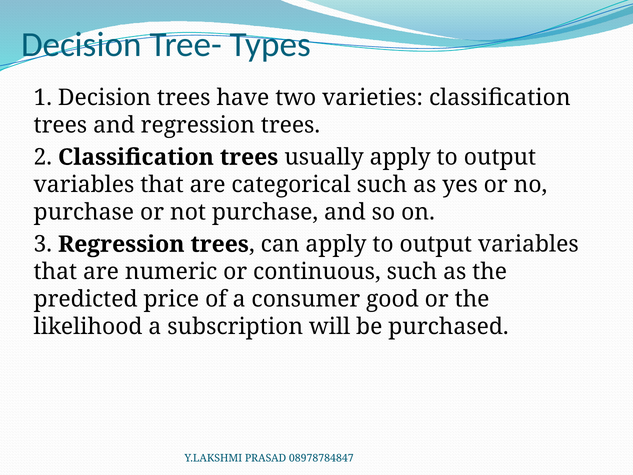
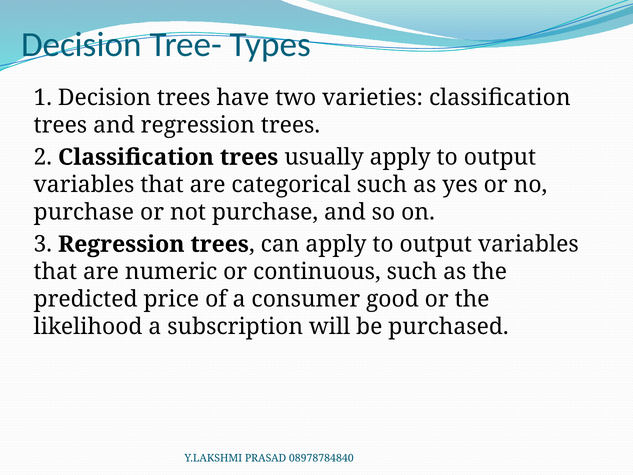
08978784847: 08978784847 -> 08978784840
